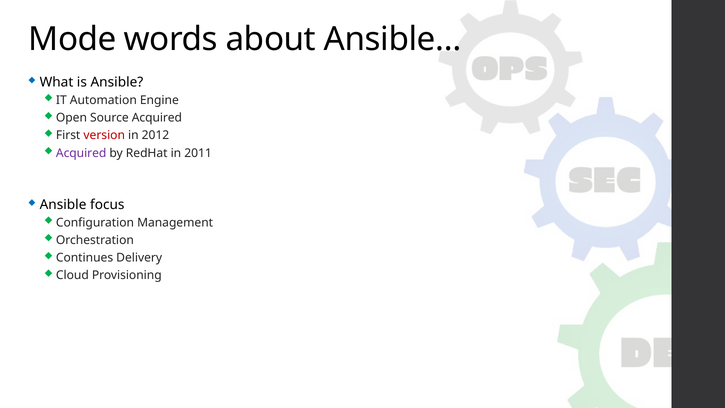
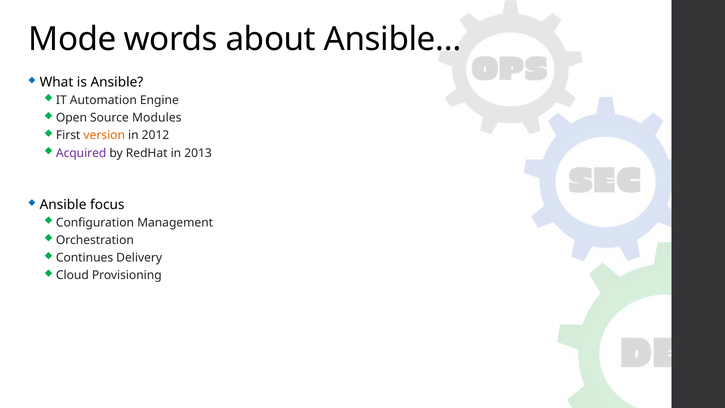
Source Acquired: Acquired -> Modules
version colour: red -> orange
2011: 2011 -> 2013
